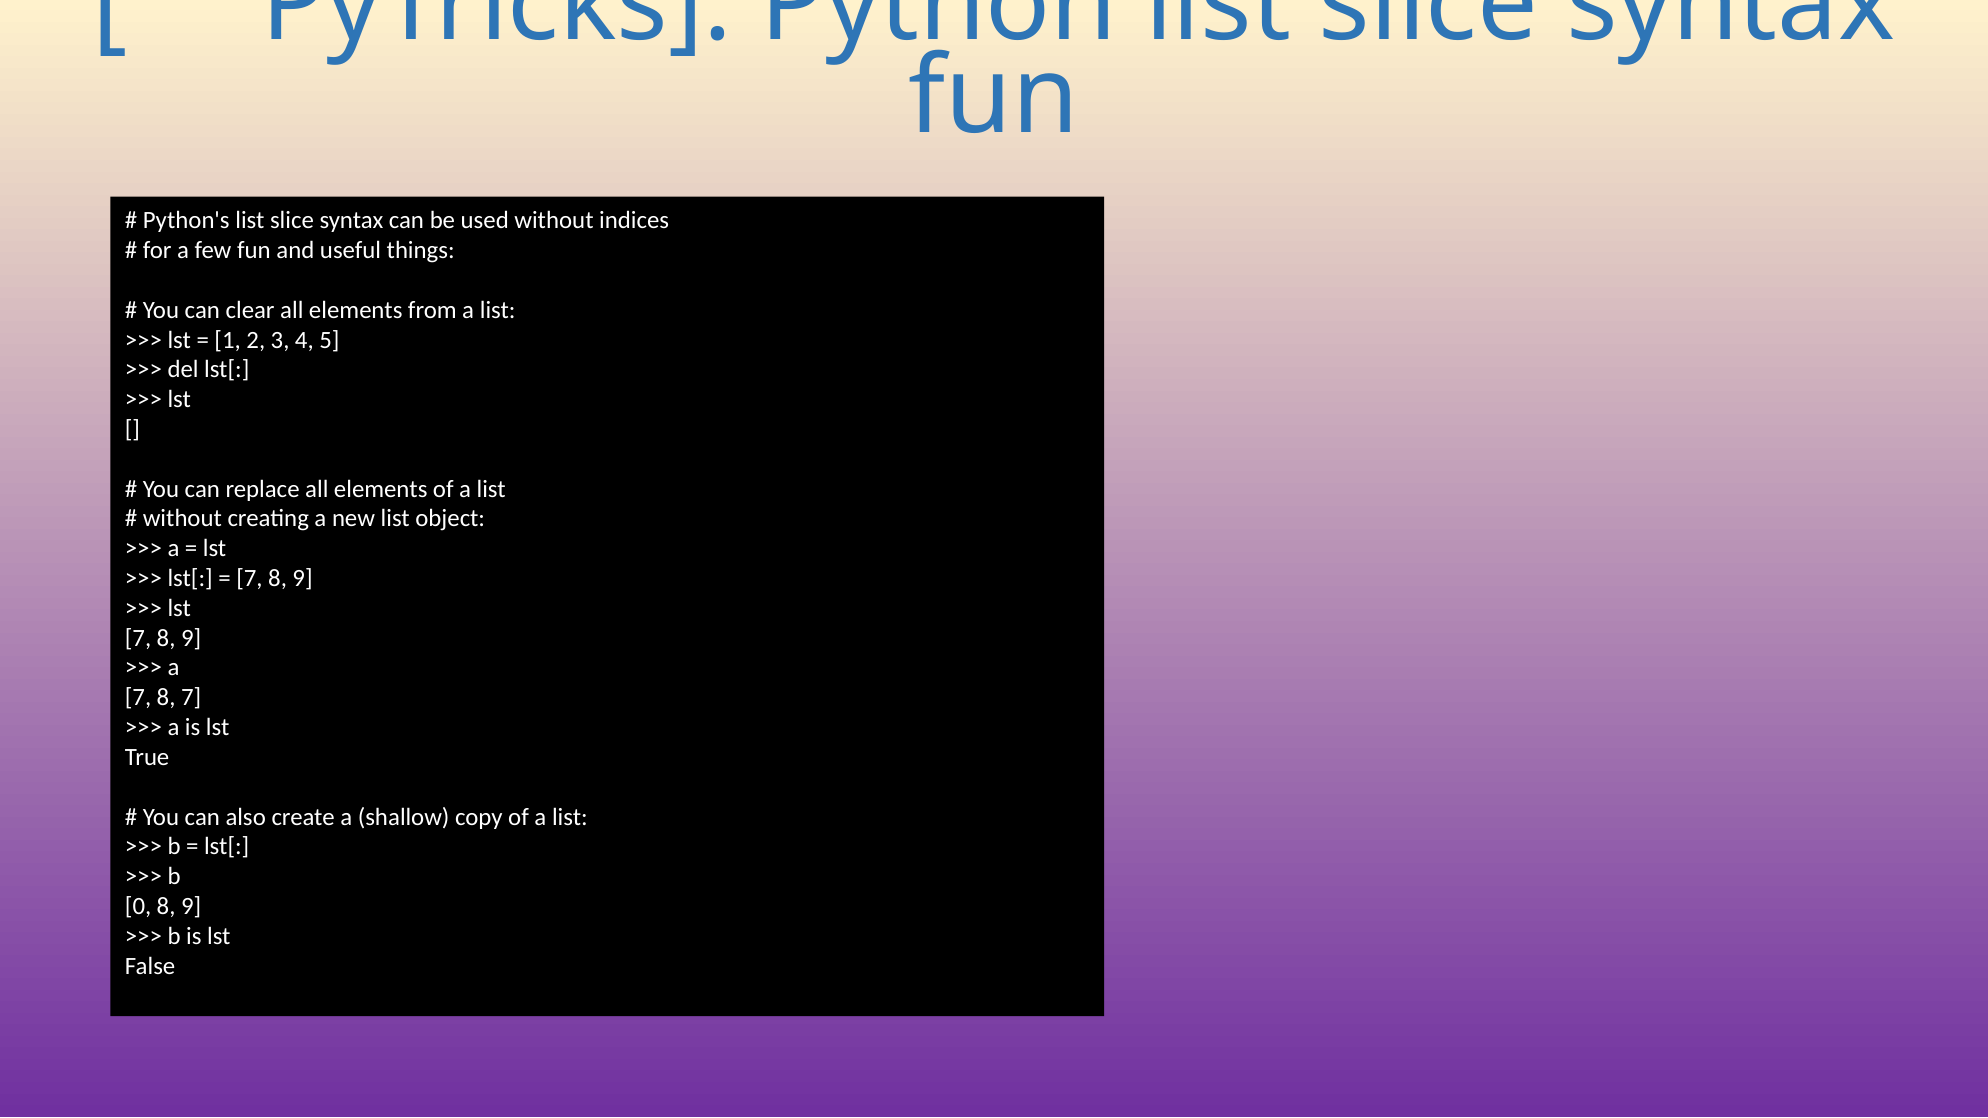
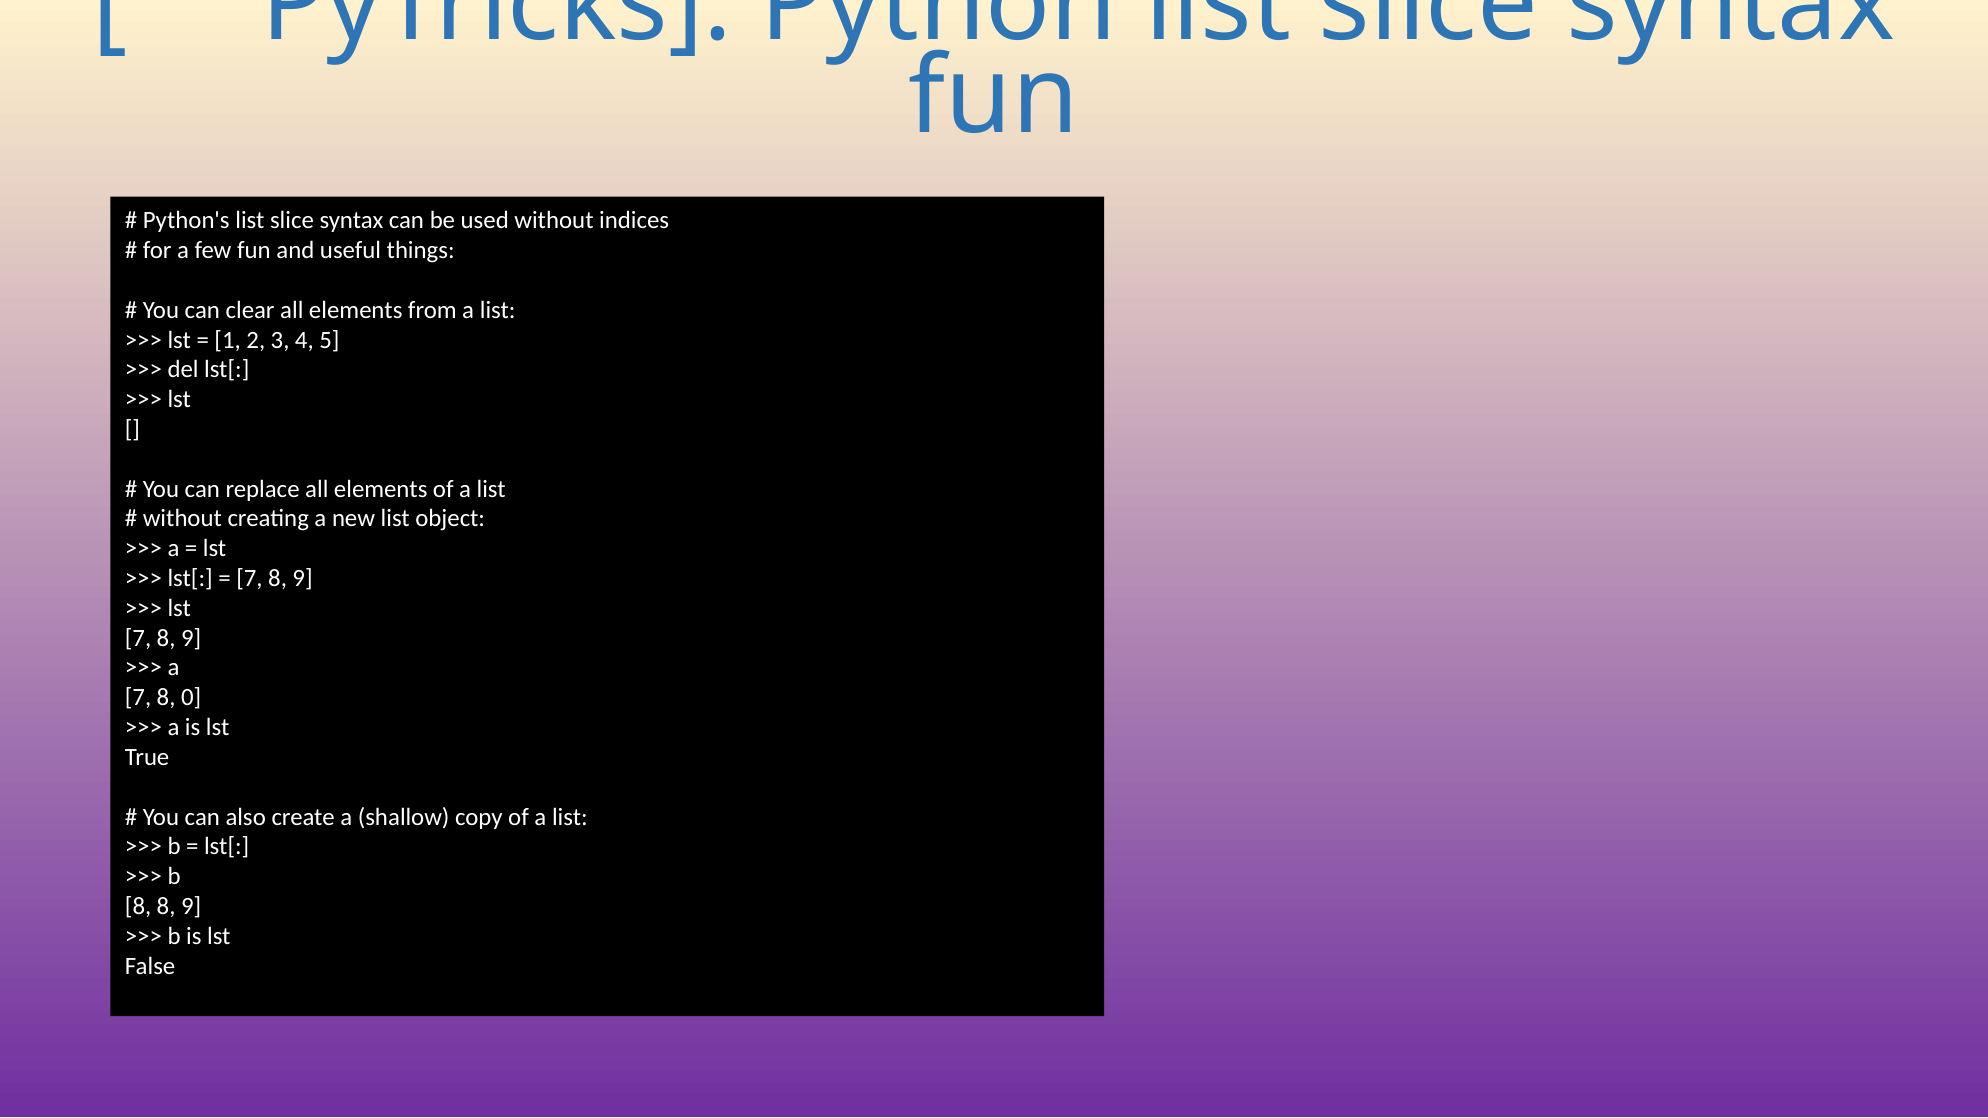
8 7: 7 -> 0
0 at (138, 906): 0 -> 8
